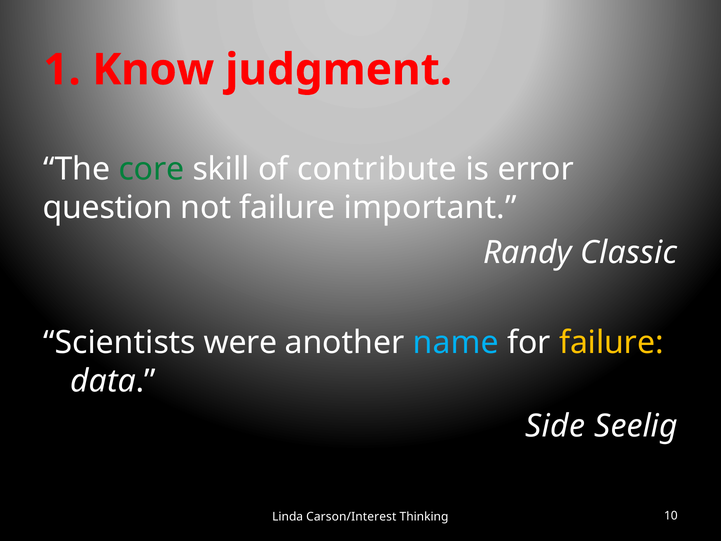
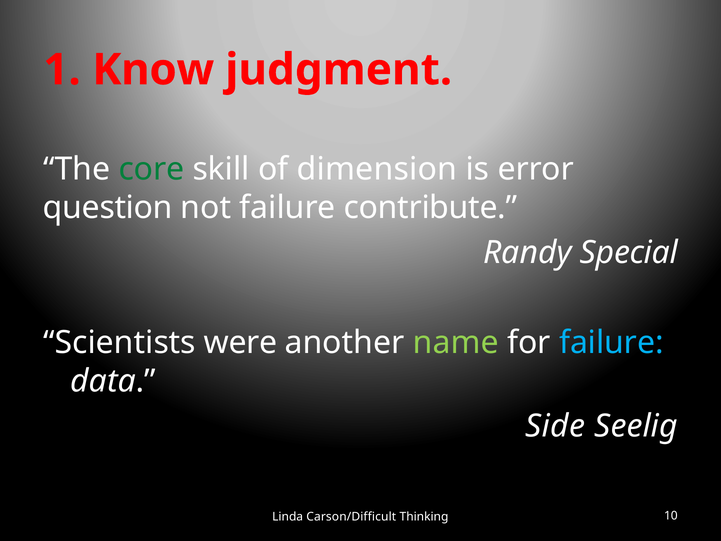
contribute: contribute -> dimension
important: important -> contribute
Classic: Classic -> Special
name colour: light blue -> light green
failure at (611, 343) colour: yellow -> light blue
Carson/Interest: Carson/Interest -> Carson/Difficult
